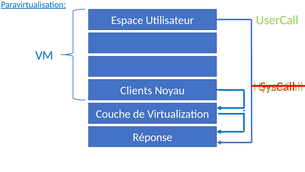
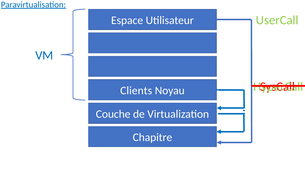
Réponse: Réponse -> Chapitre
